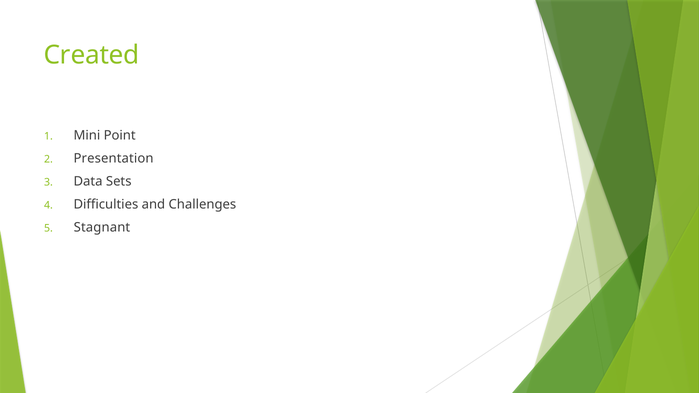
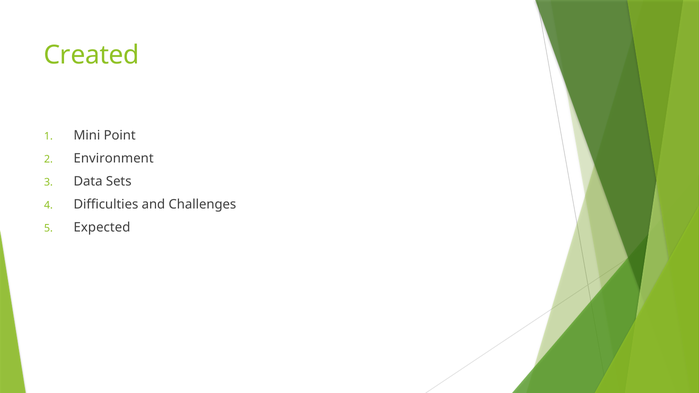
Presentation: Presentation -> Environment
Stagnant: Stagnant -> Expected
